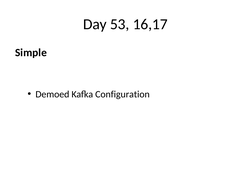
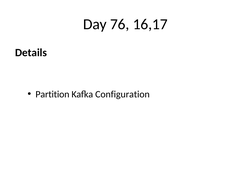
53: 53 -> 76
Simple: Simple -> Details
Demoed: Demoed -> Partition
